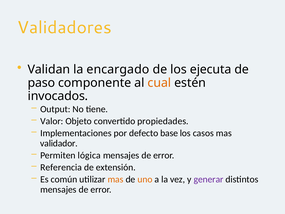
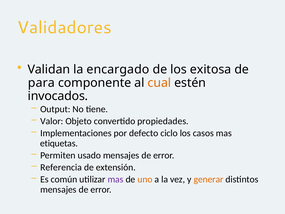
ejecuta: ejecuta -> exitosa
paso: paso -> para
base: base -> ciclo
validador: validador -> etiquetas
lógica: lógica -> usado
mas at (116, 179) colour: orange -> purple
generar colour: purple -> orange
